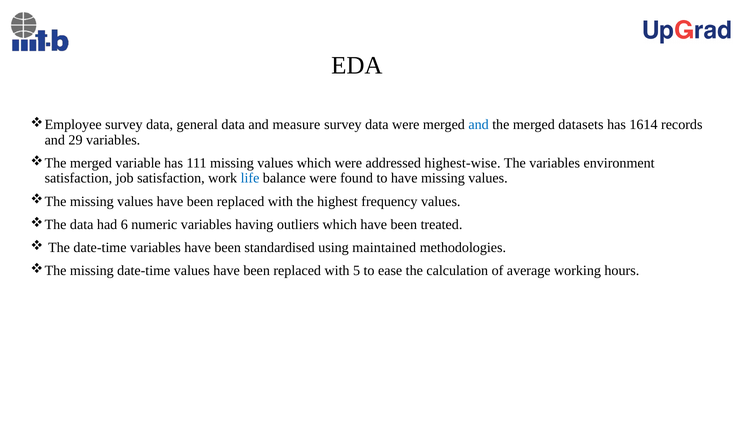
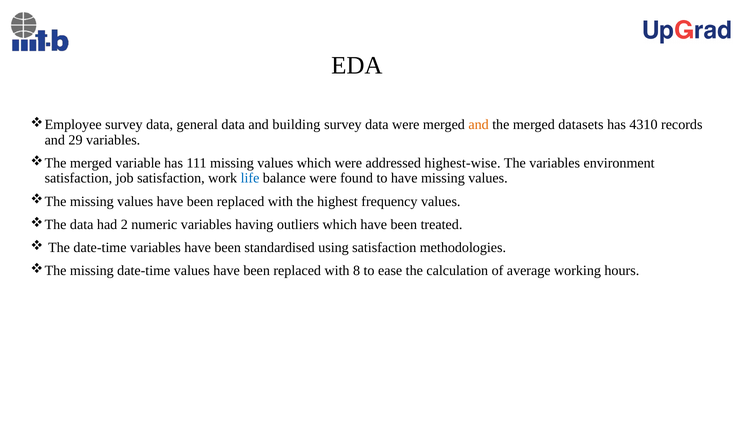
measure: measure -> building
and at (479, 125) colour: blue -> orange
1614: 1614 -> 4310
6: 6 -> 2
using maintained: maintained -> satisfaction
5: 5 -> 8
